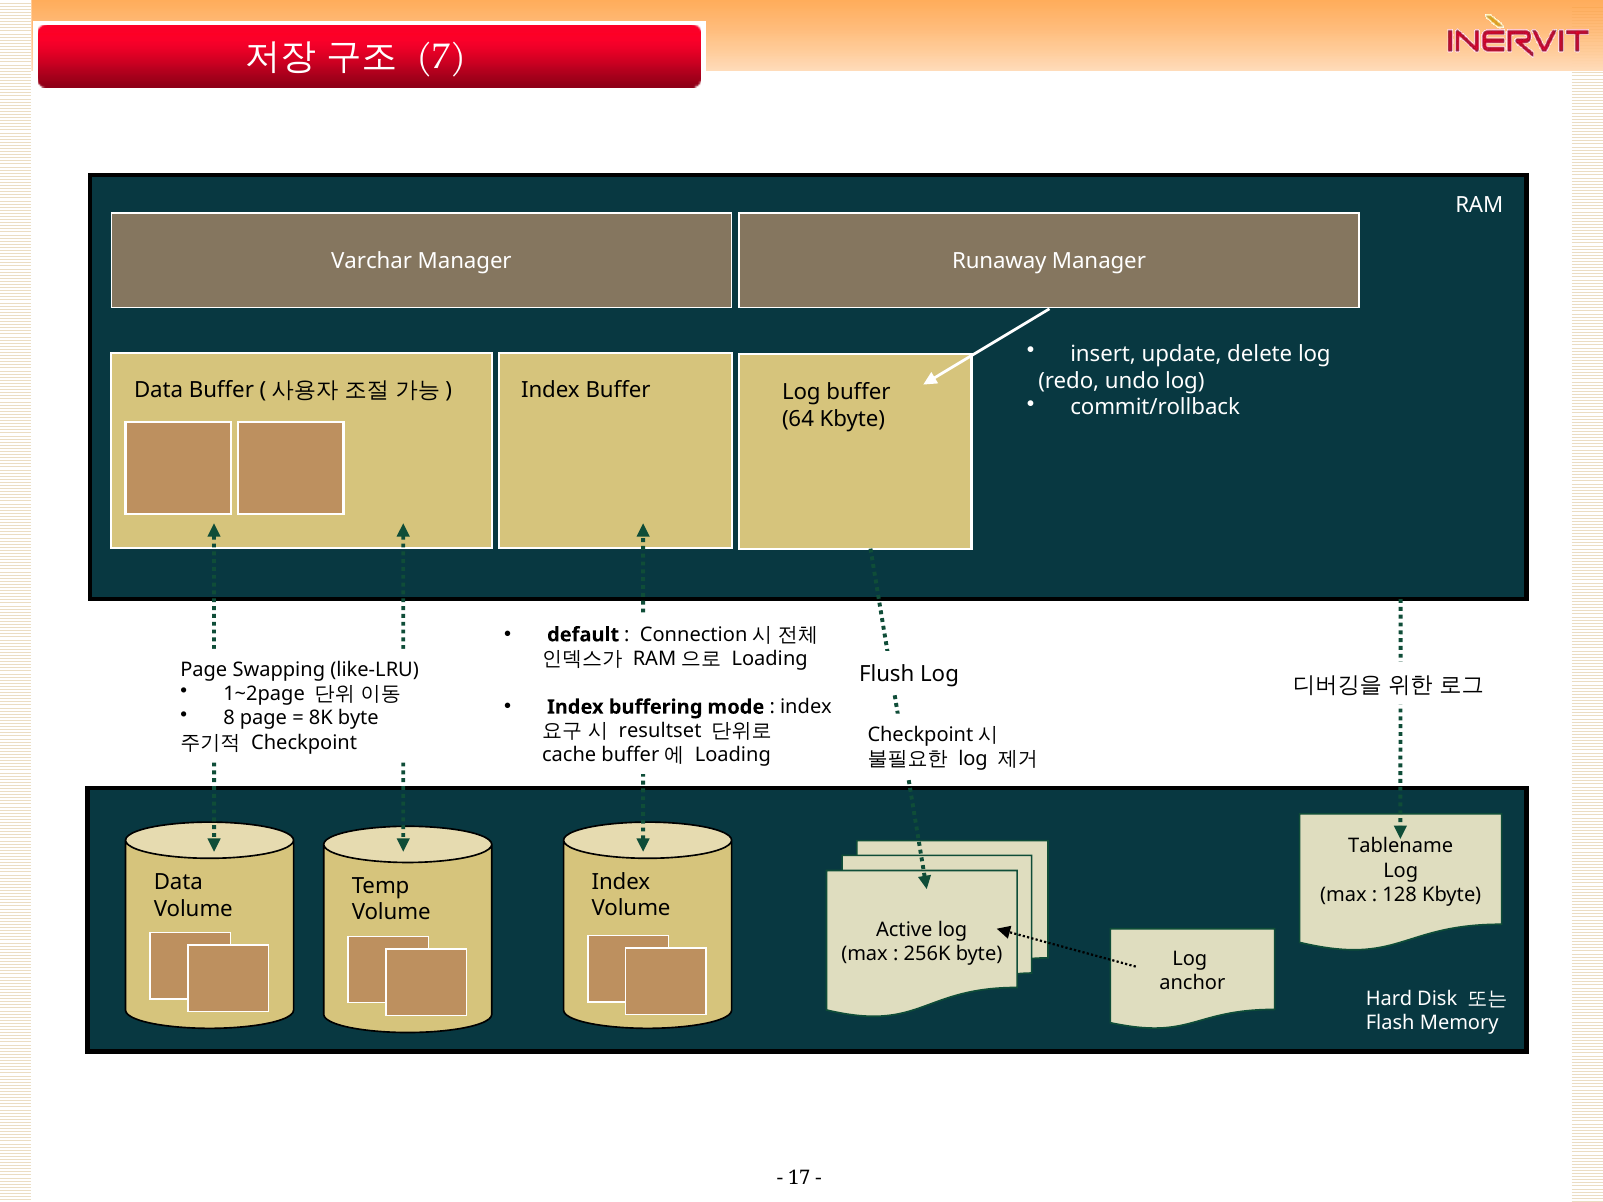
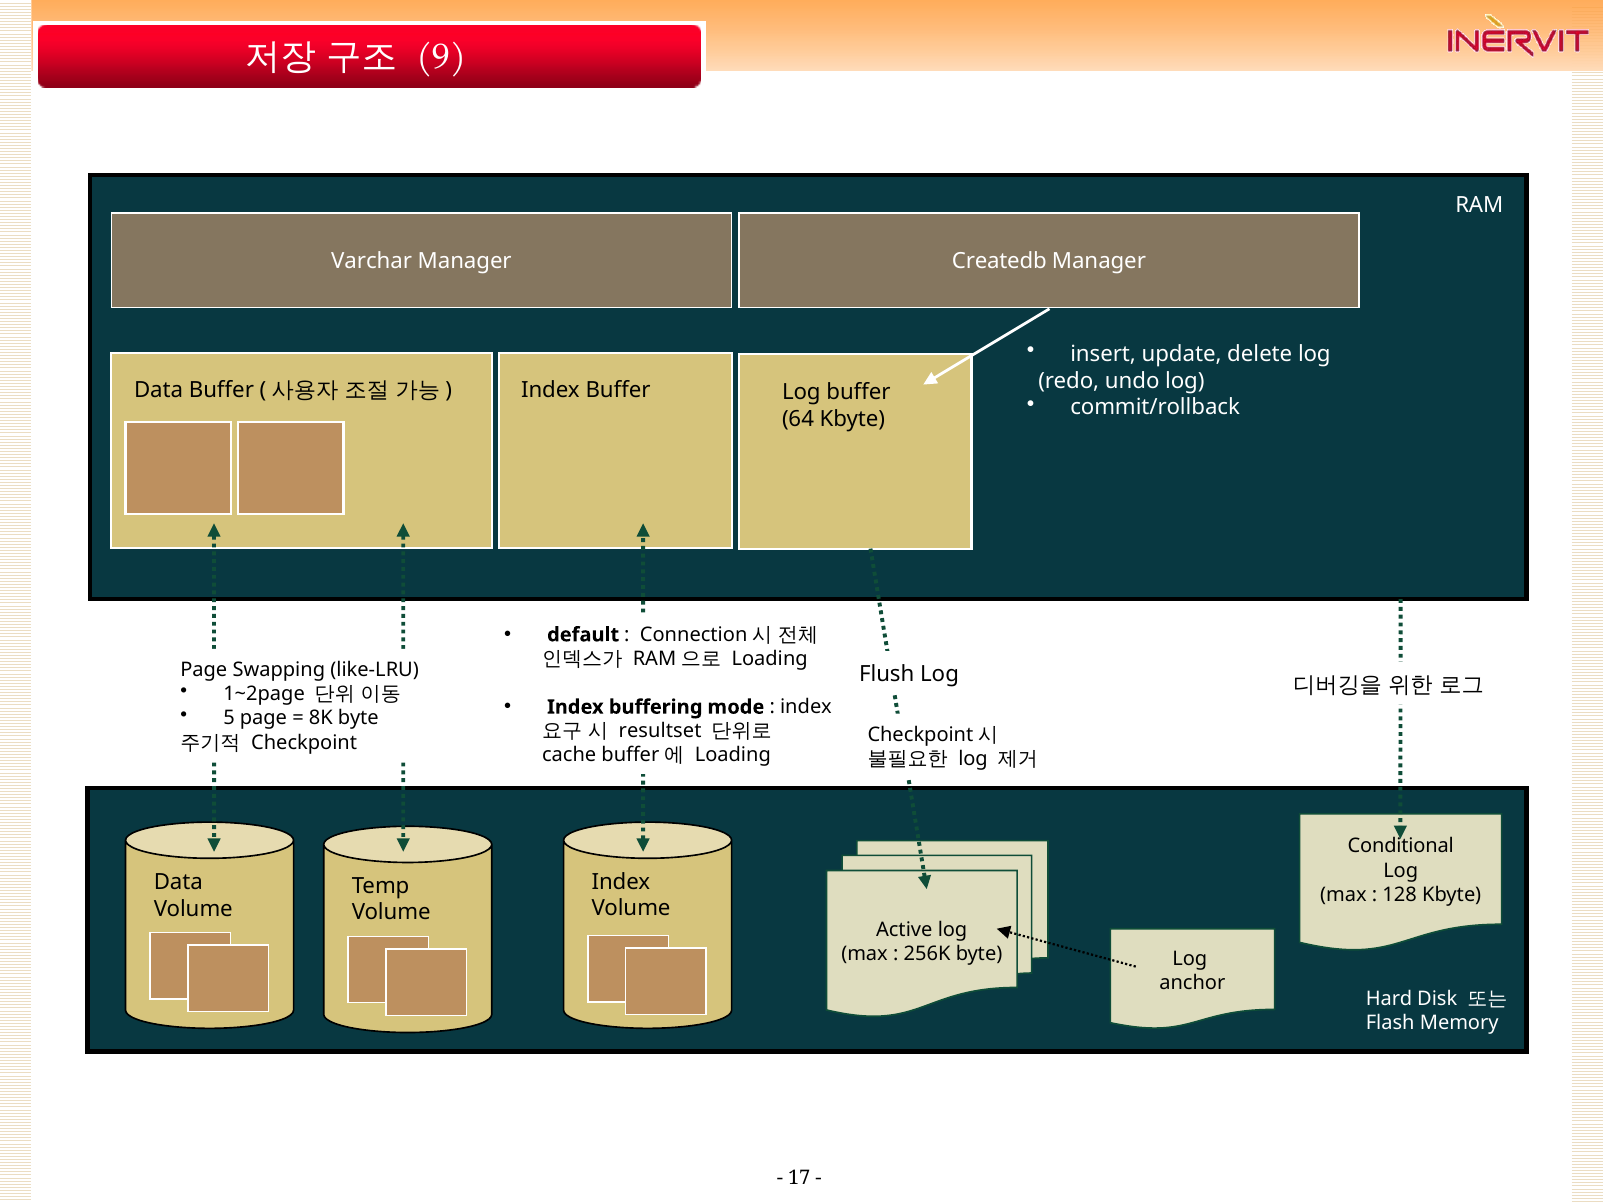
7: 7 -> 9
Runaway: Runaway -> Createdb
8: 8 -> 5
Tablename: Tablename -> Conditional
